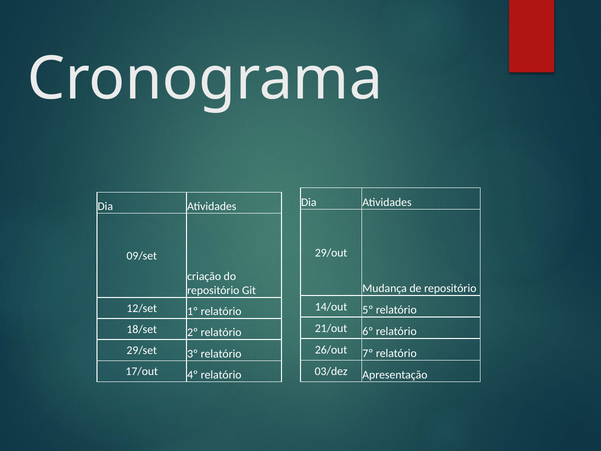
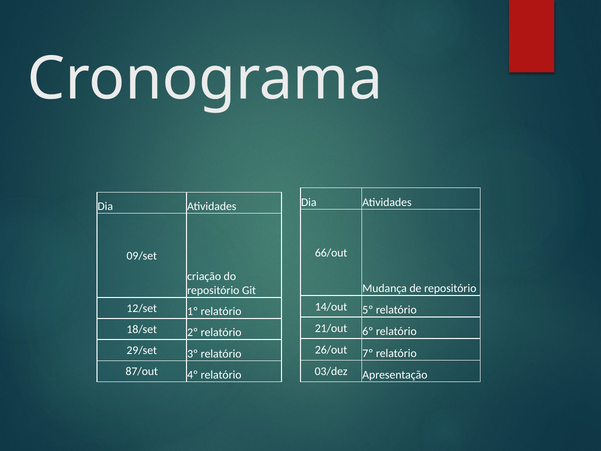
29/out: 29/out -> 66/out
17/out: 17/out -> 87/out
